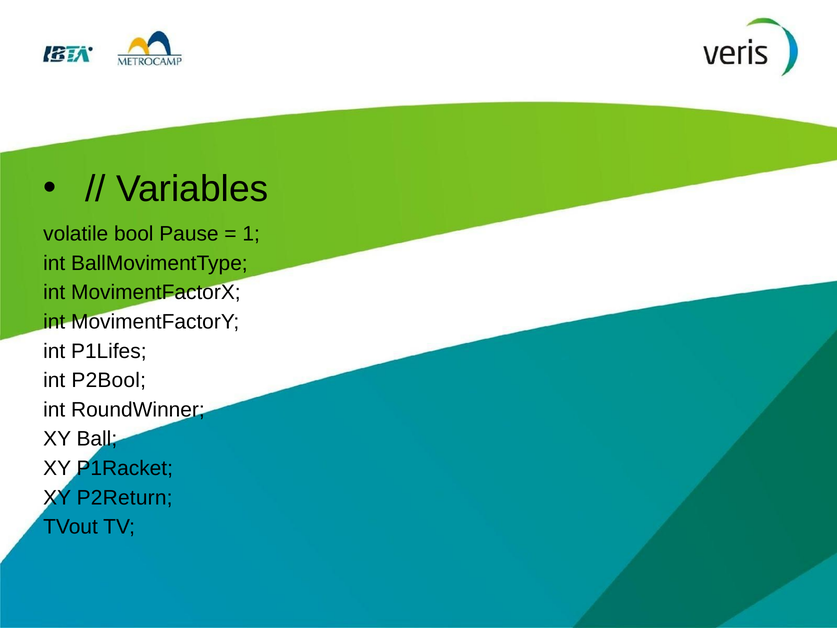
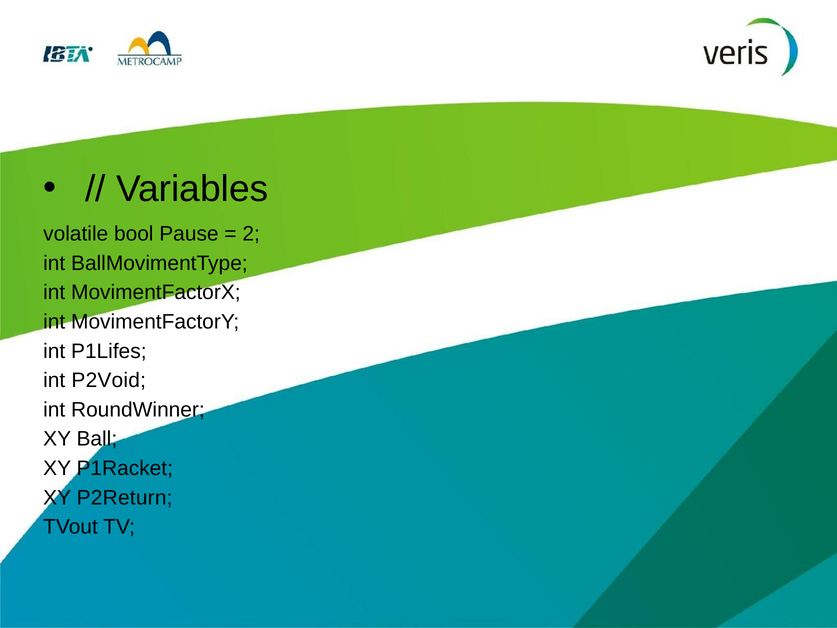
1: 1 -> 2
P2Bool: P2Bool -> P2Void
